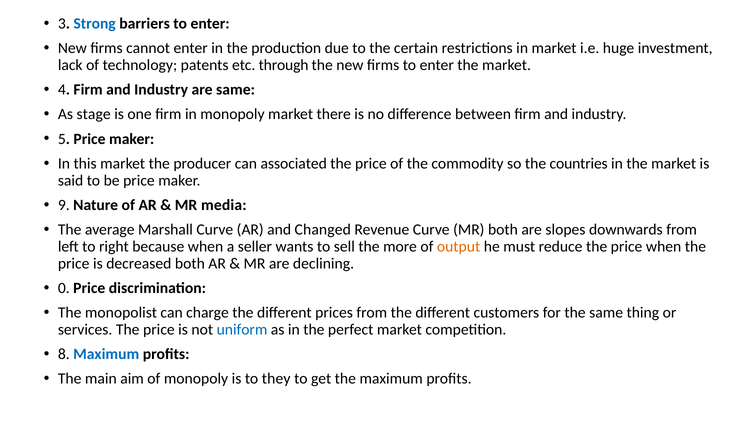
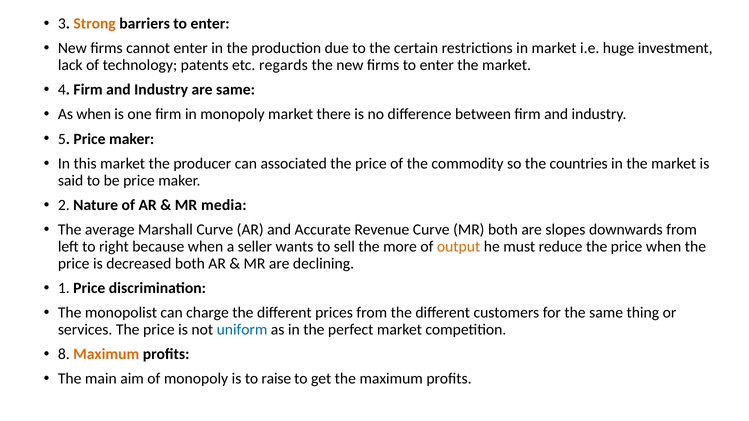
Strong colour: blue -> orange
through: through -> regards
As stage: stage -> when
9: 9 -> 2
Changed: Changed -> Accurate
0: 0 -> 1
Maximum at (106, 354) colour: blue -> orange
they: they -> raise
